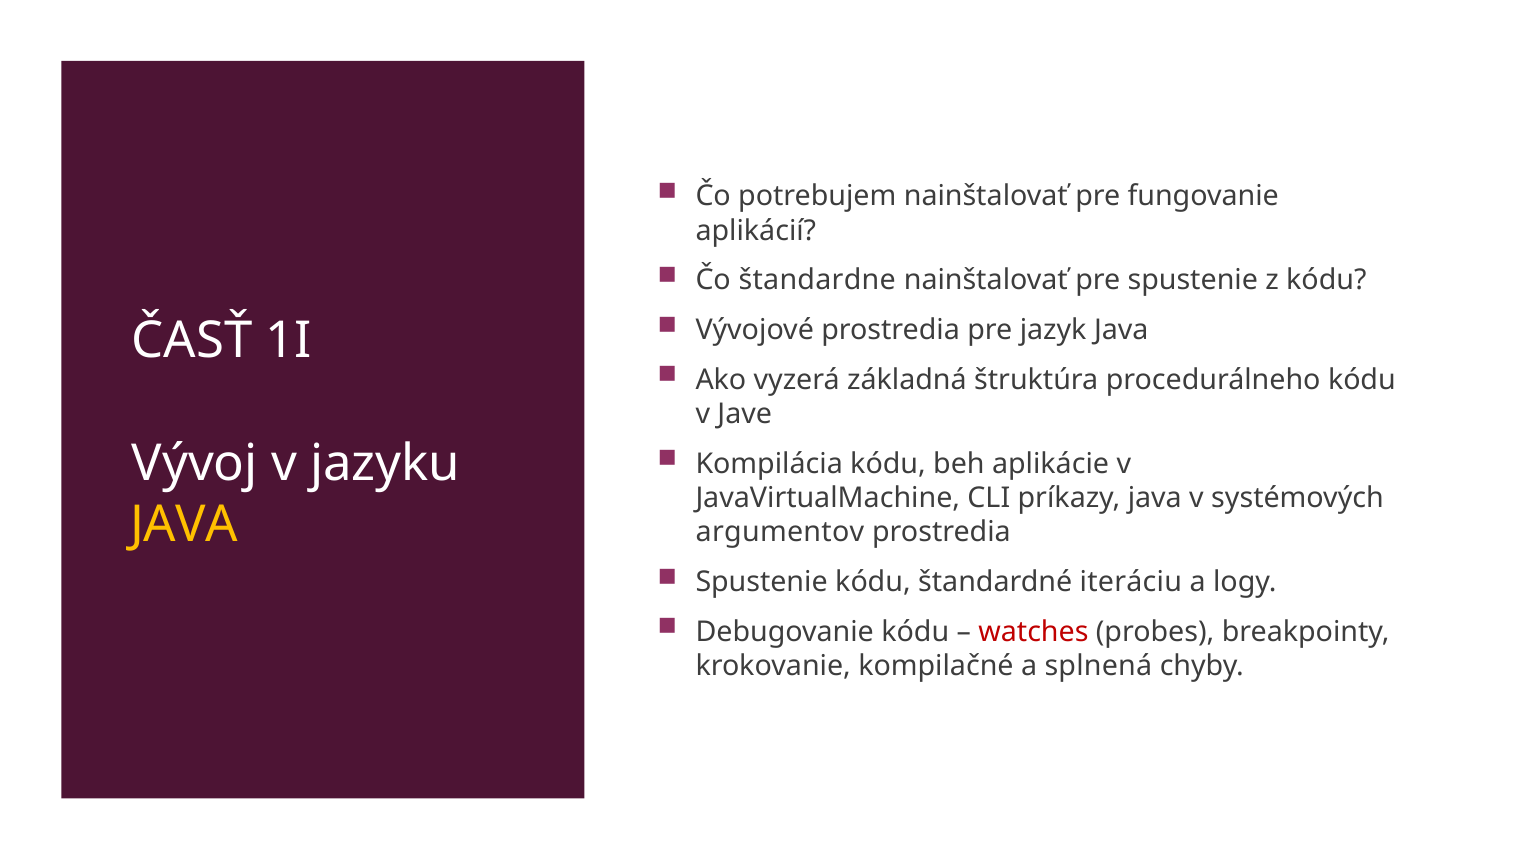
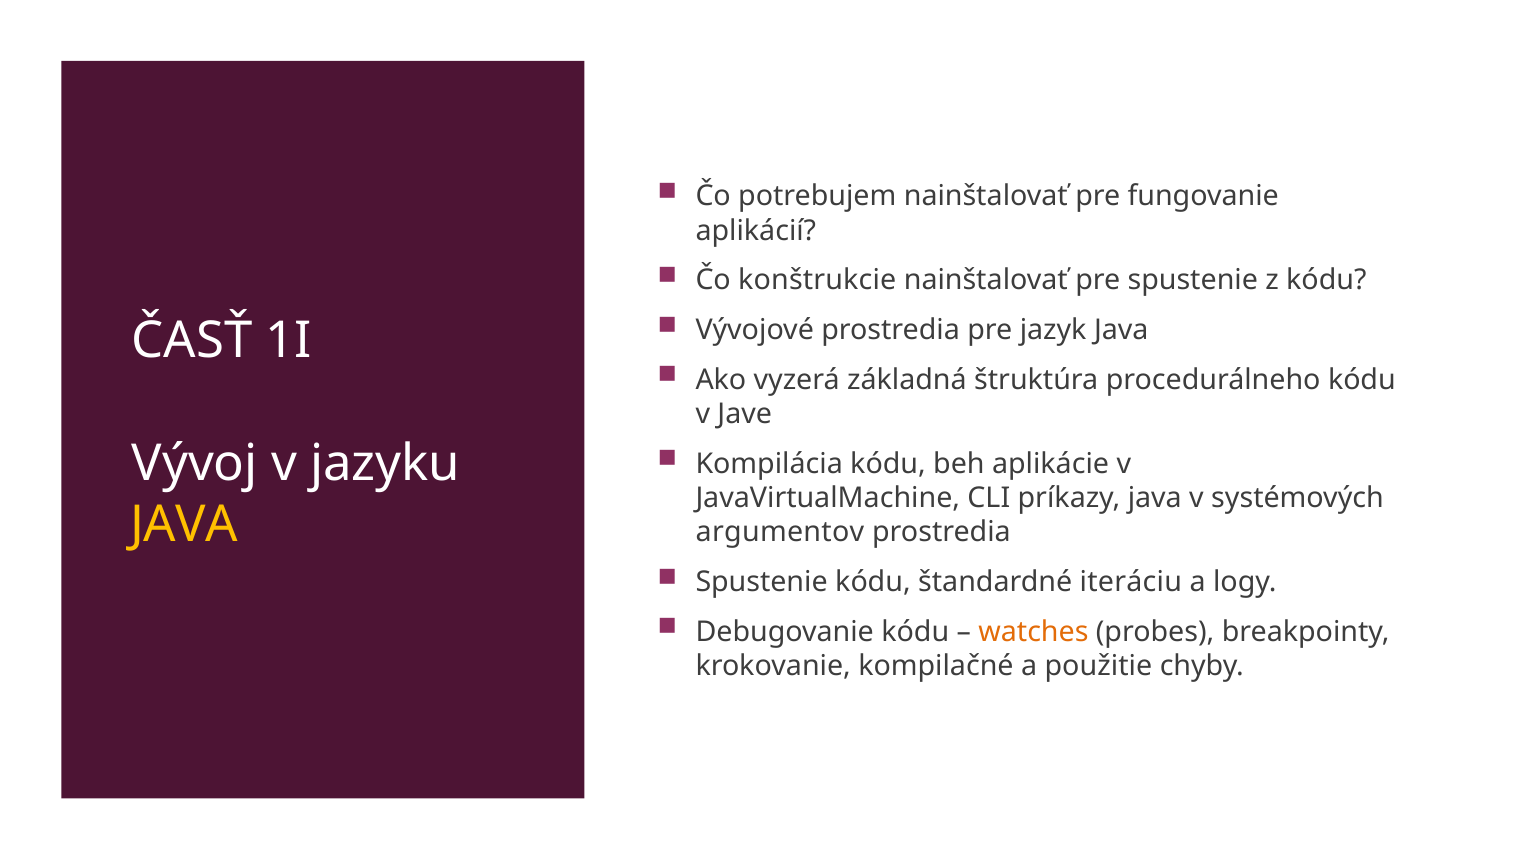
štandardne: štandardne -> konštrukcie
watches colour: red -> orange
splnená: splnená -> použitie
